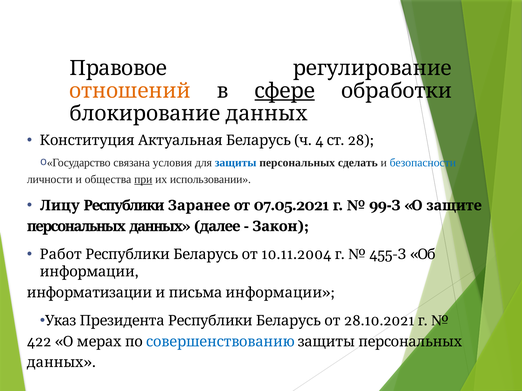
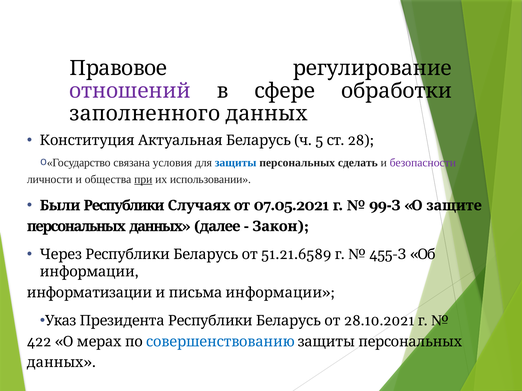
отношений colour: orange -> purple
сфере underline: present -> none
блокирование: блокирование -> заполненного
4: 4 -> 5
безопасности colour: blue -> purple
Лицу: Лицу -> Были
Заранее: Заранее -> Случаях
Работ: Работ -> Через
10.11.2004: 10.11.2004 -> 51.21.6589
